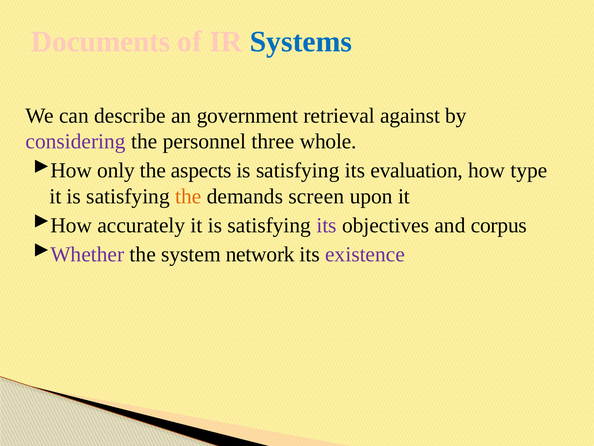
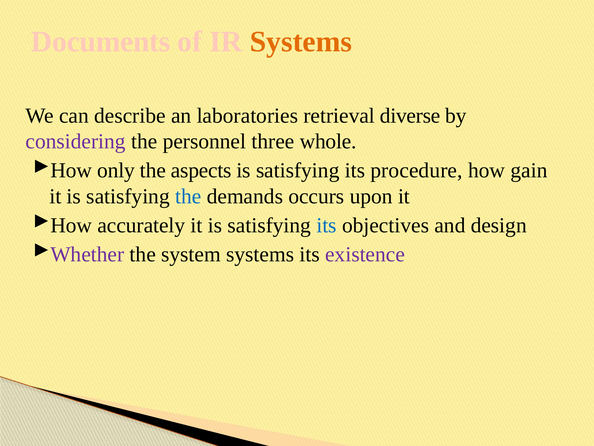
Systems at (301, 42) colour: blue -> orange
government: government -> laboratories
against: against -> diverse
evaluation: evaluation -> procedure
type: type -> gain
the at (188, 196) colour: orange -> blue
screen: screen -> occurs
its at (327, 225) colour: purple -> blue
corpus: corpus -> design
system network: network -> systems
